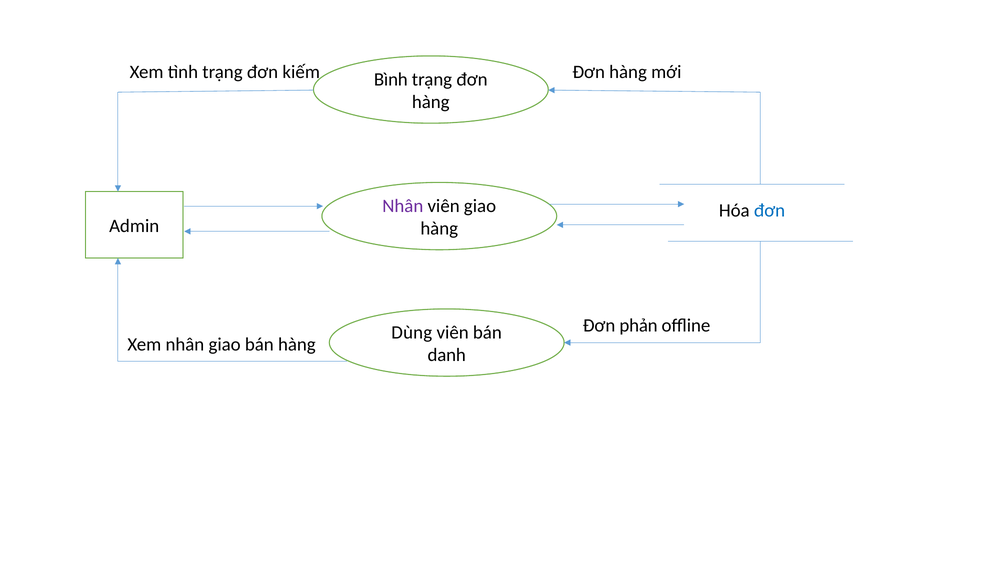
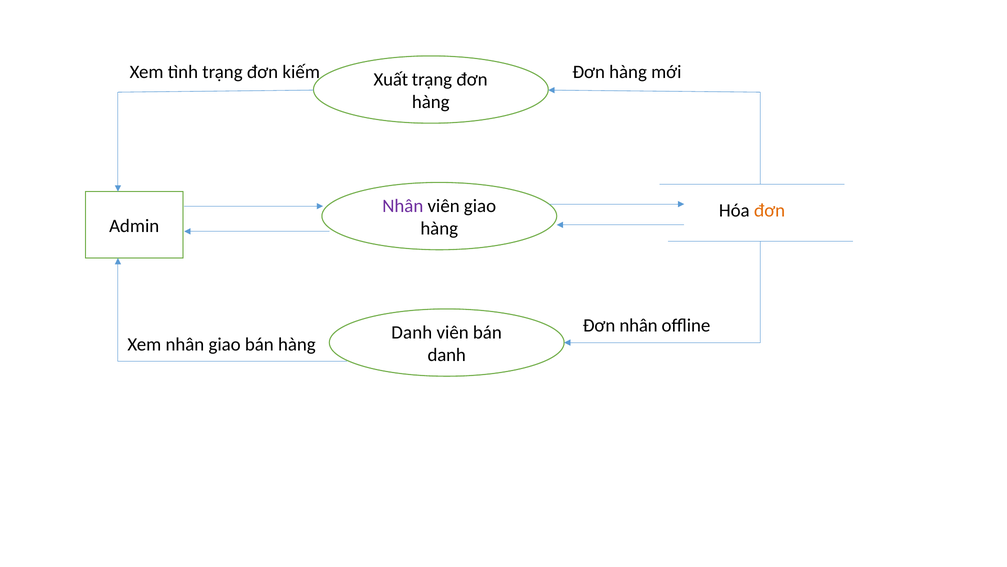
Bình: Bình -> Xuất
đơn at (770, 210) colour: blue -> orange
Đơn phản: phản -> nhân
Dùng at (412, 332): Dùng -> Danh
